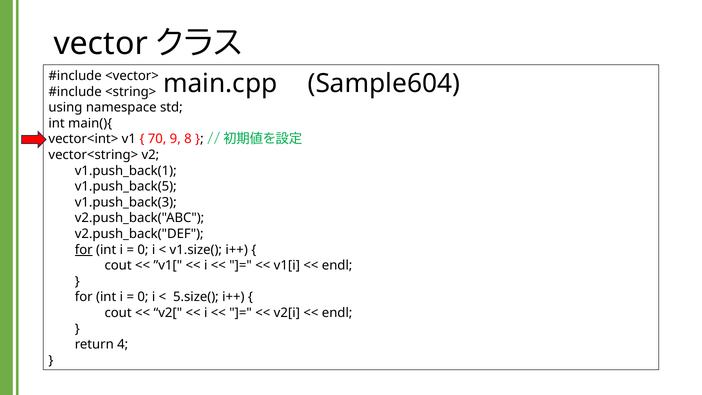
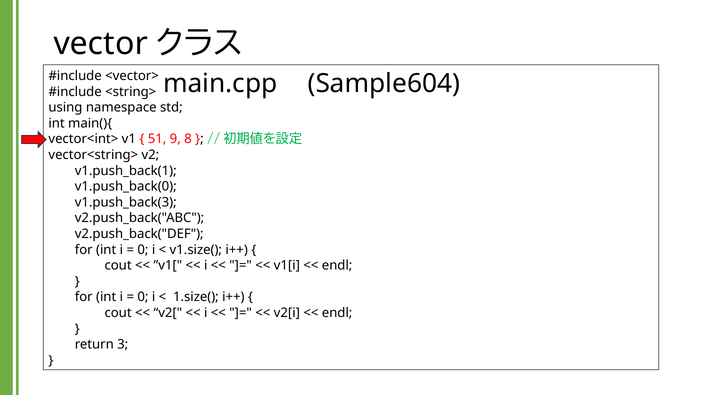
70: 70 -> 51
v1.push_back(5: v1.push_back(5 -> v1.push_back(0
for at (84, 250) underline: present -> none
5.size(: 5.size( -> 1.size(
4: 4 -> 3
